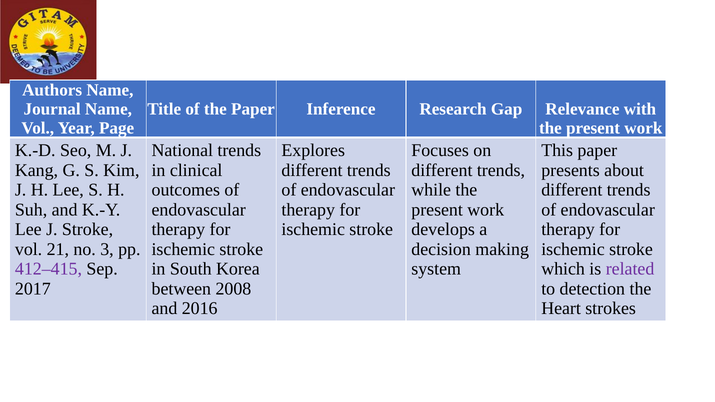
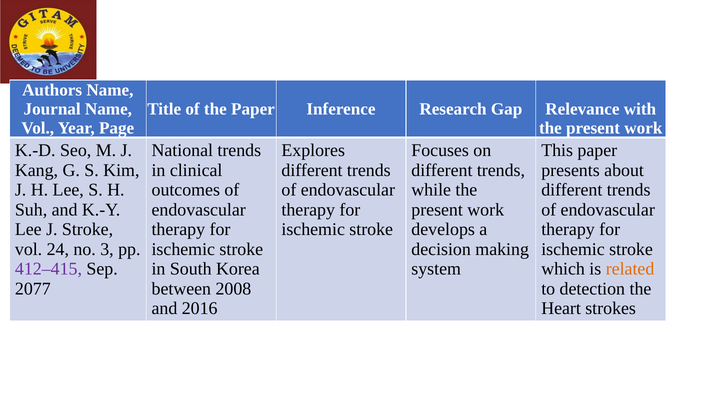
21: 21 -> 24
related colour: purple -> orange
2017: 2017 -> 2077
